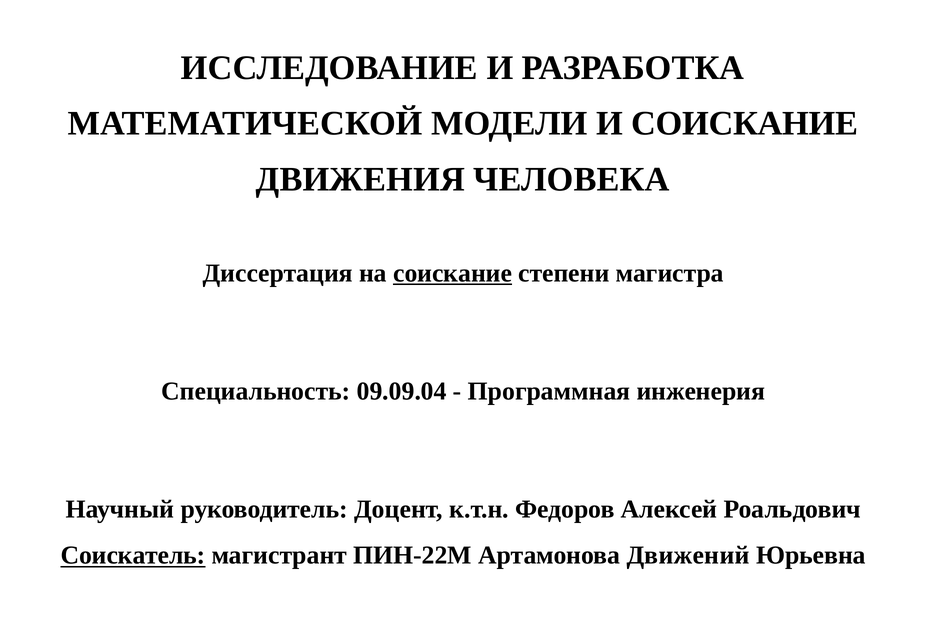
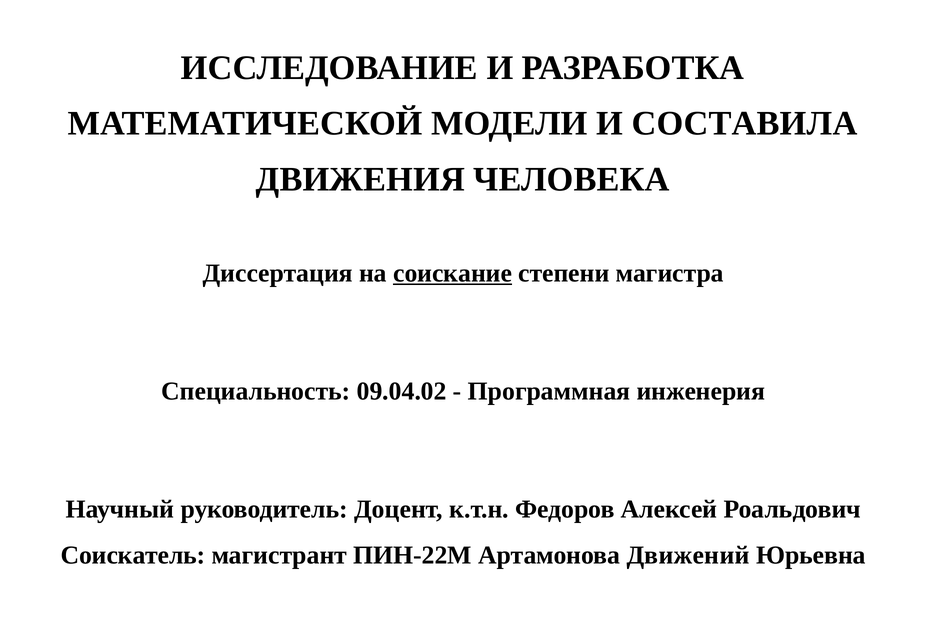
И СОИСКАНИЕ: СОИСКАНИЕ -> СОСТАВИЛА
09.09.04: 09.09.04 -> 09.04.02
Соискатель underline: present -> none
